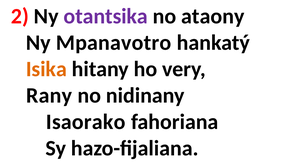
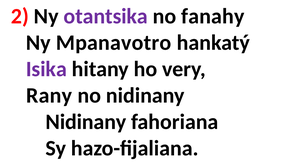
ataony: ataony -> fanahy
Isika colour: orange -> purple
Isaorako at (86, 121): Isaorako -> Nidinany
